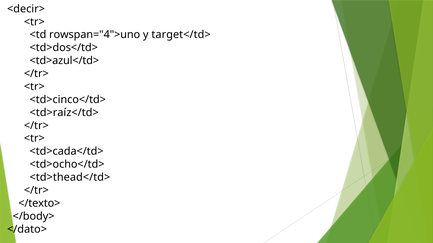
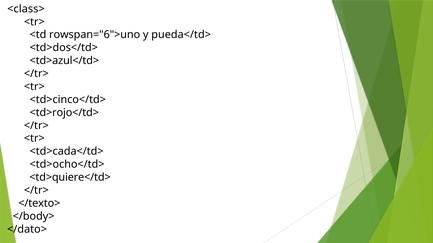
<decir>: <decir> -> <class>
rowspan="4">uno: rowspan="4">uno -> rowspan="6">uno
target</td>: target</td> -> pueda</td>
<td>raíz</td>: <td>raíz</td> -> <td>rojo</td>
<td>thead</td>: <td>thead</td> -> <td>quiere</td>
